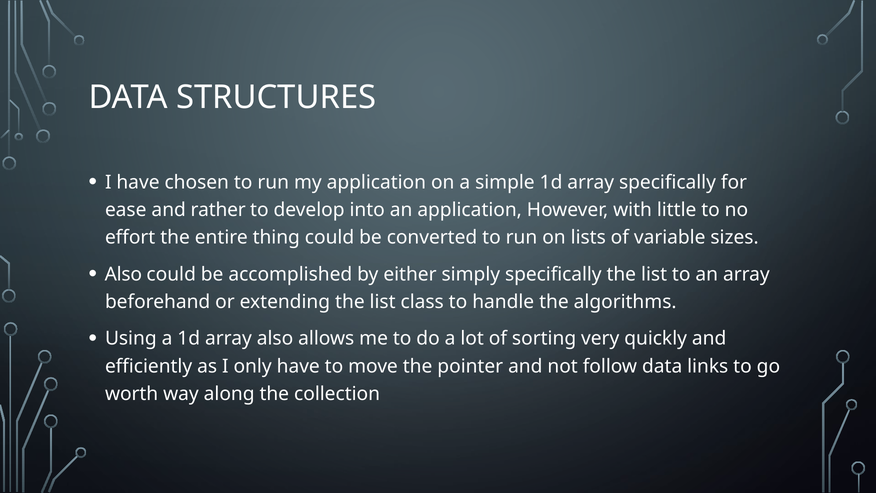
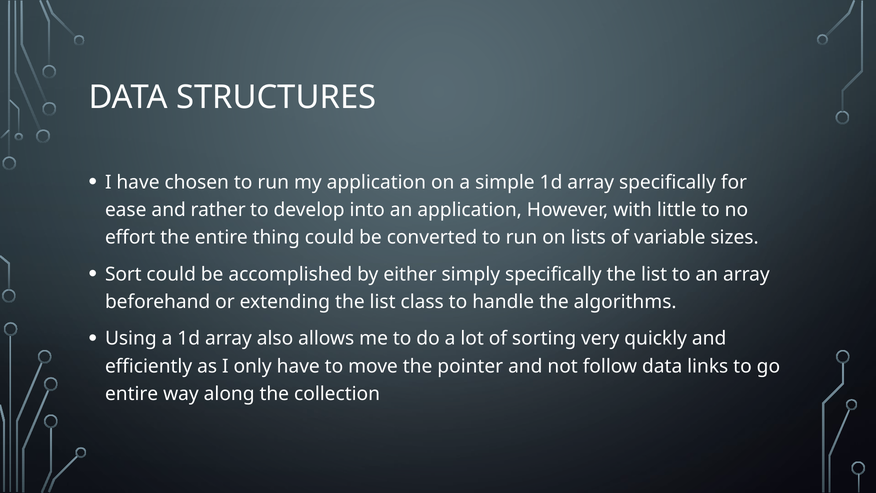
Also at (123, 274): Also -> Sort
worth at (132, 394): worth -> entire
